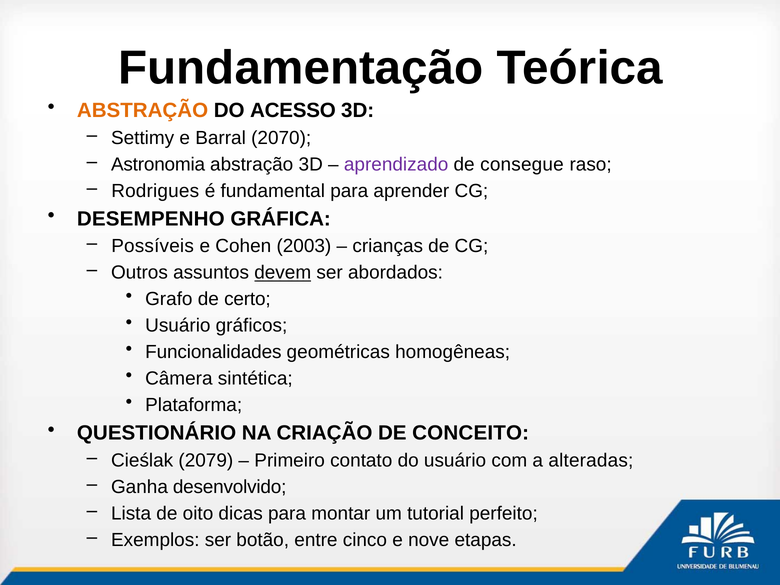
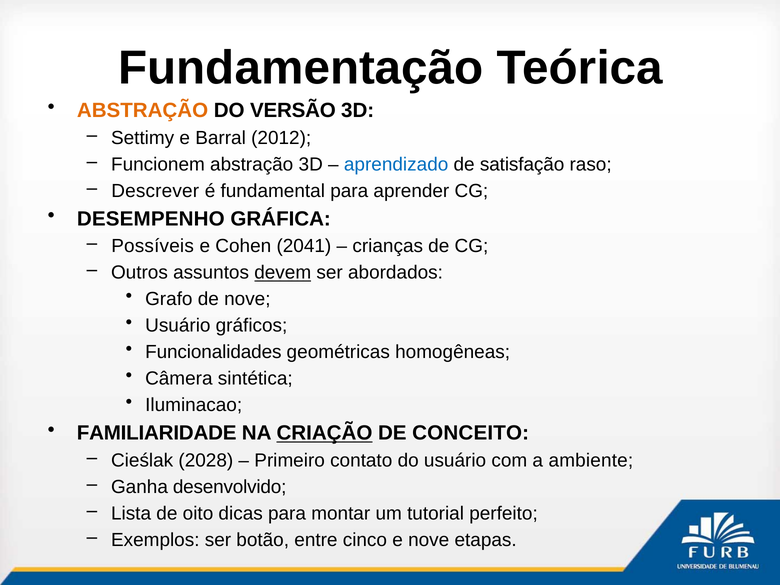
ACESSO: ACESSO -> VERSÃO
2070: 2070 -> 2012
Astronomia: Astronomia -> Funcionem
aprendizado colour: purple -> blue
consegue: consegue -> satisfação
Rodrigues: Rodrigues -> Descrever
2003: 2003 -> 2041
de certo: certo -> nove
Plataforma: Plataforma -> Iluminacao
QUESTIONÁRIO: QUESTIONÁRIO -> FAMILIARIDADE
CRIAÇÃO underline: none -> present
2079: 2079 -> 2028
alteradas: alteradas -> ambiente
